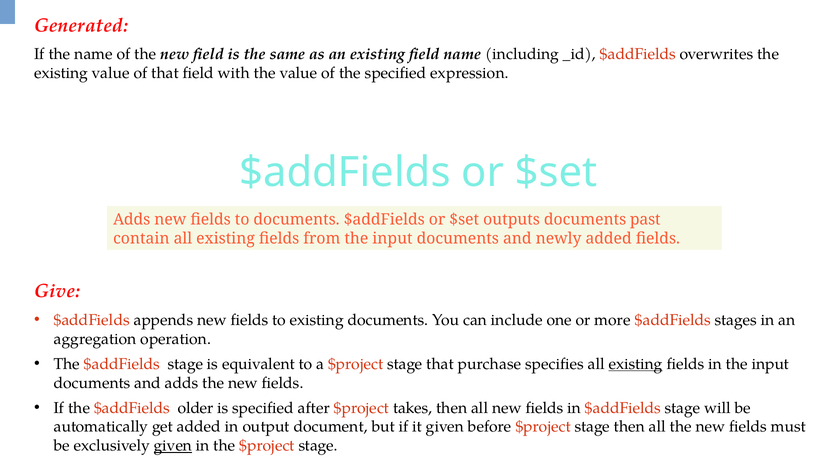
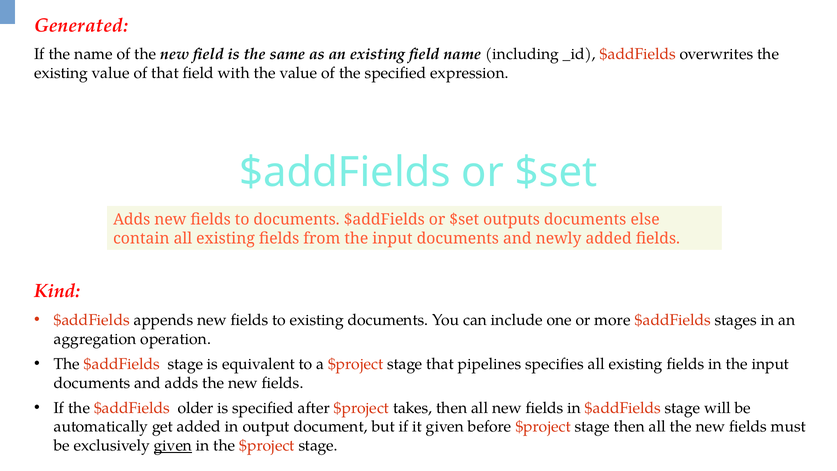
past: past -> else
Give: Give -> Kind
purchase: purchase -> pipelines
existing at (636, 364) underline: present -> none
